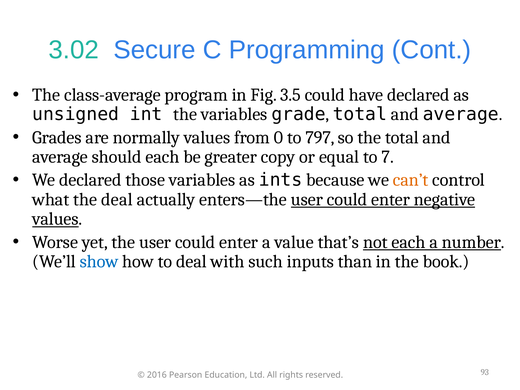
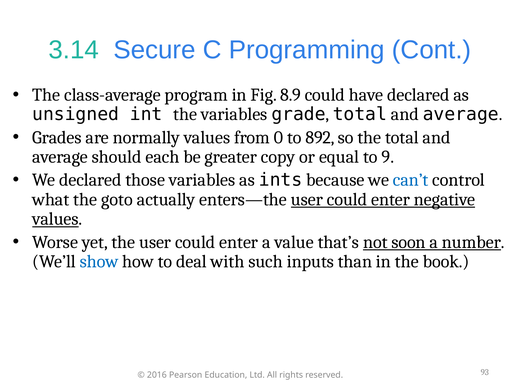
3.02: 3.02 -> 3.14
3.5: 3.5 -> 8.9
797: 797 -> 892
7: 7 -> 9
can’t colour: orange -> blue
the deal: deal -> goto
not each: each -> soon
